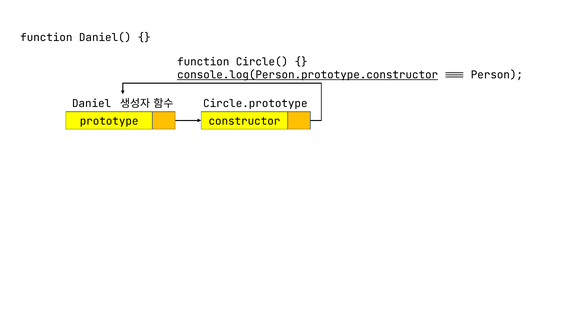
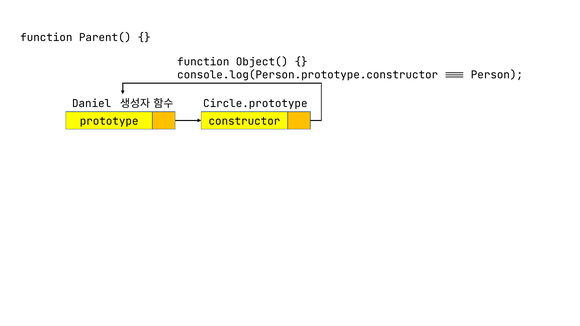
Daniel(: Daniel( -> Parent(
Circle(: Circle( -> Object(
console.log(Person.prototype.constructor underline: present -> none
